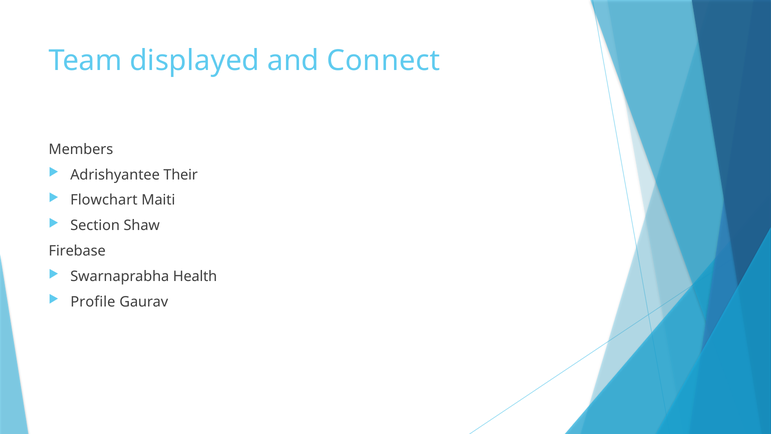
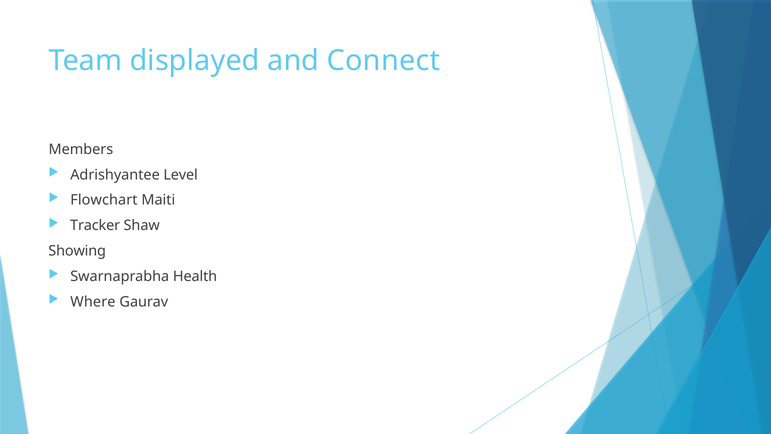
Their: Their -> Level
Section: Section -> Tracker
Firebase: Firebase -> Showing
Profile: Profile -> Where
